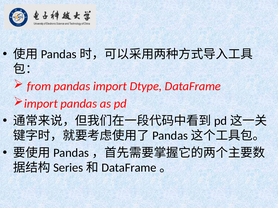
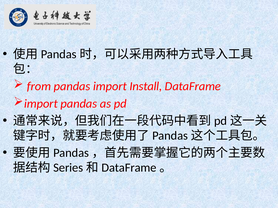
Dtype: Dtype -> Install
